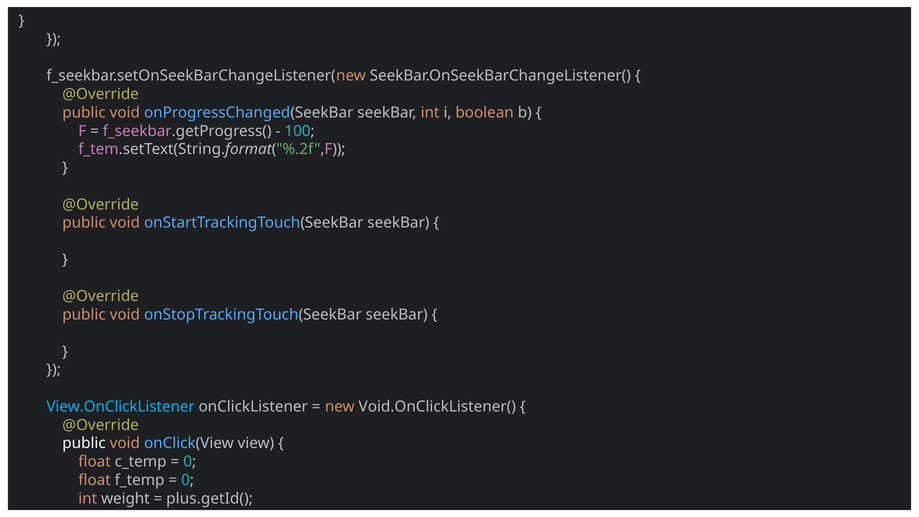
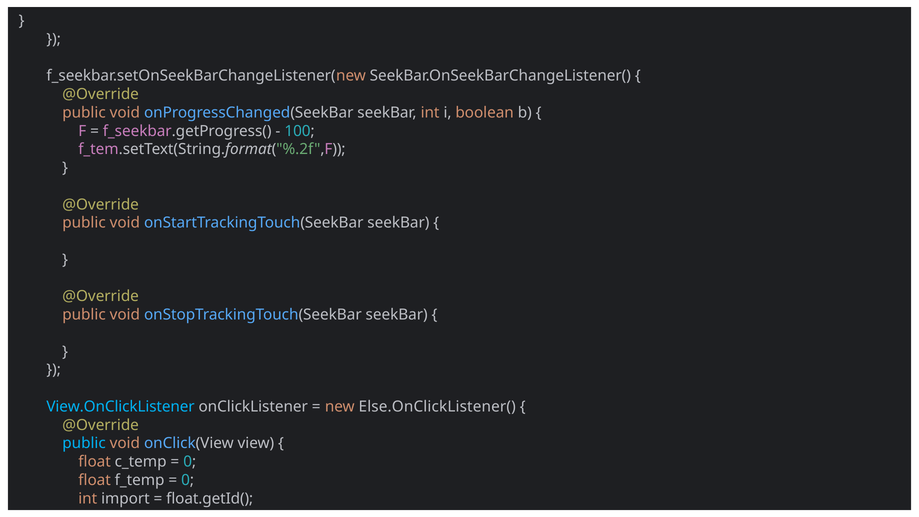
Void.OnClickListener(: Void.OnClickListener( -> Else.OnClickListener(
public at (84, 443) colour: white -> light blue
weight: weight -> import
plus.getId(: plus.getId( -> float.getId(
